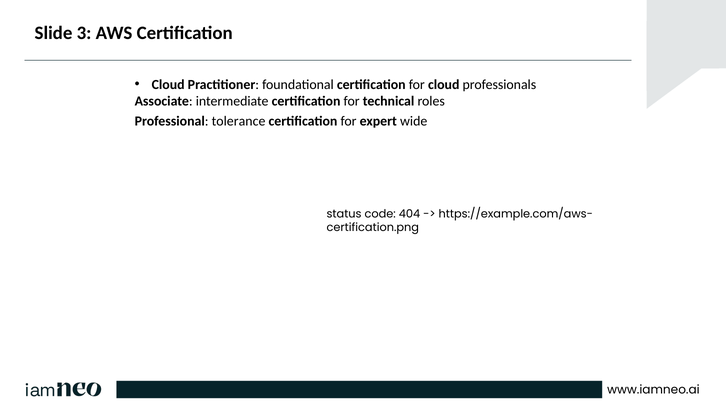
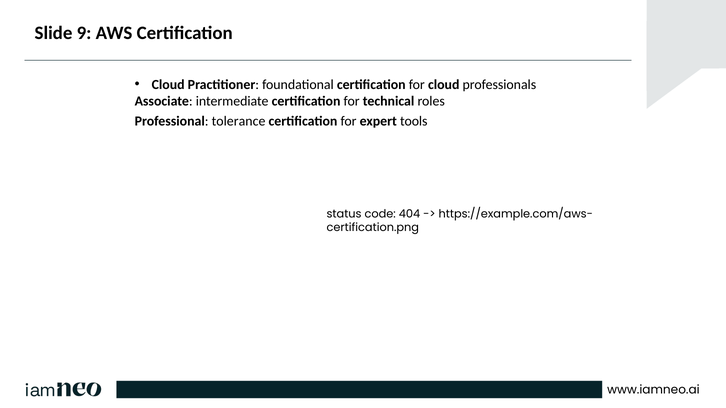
3: 3 -> 9
wide: wide -> tools
